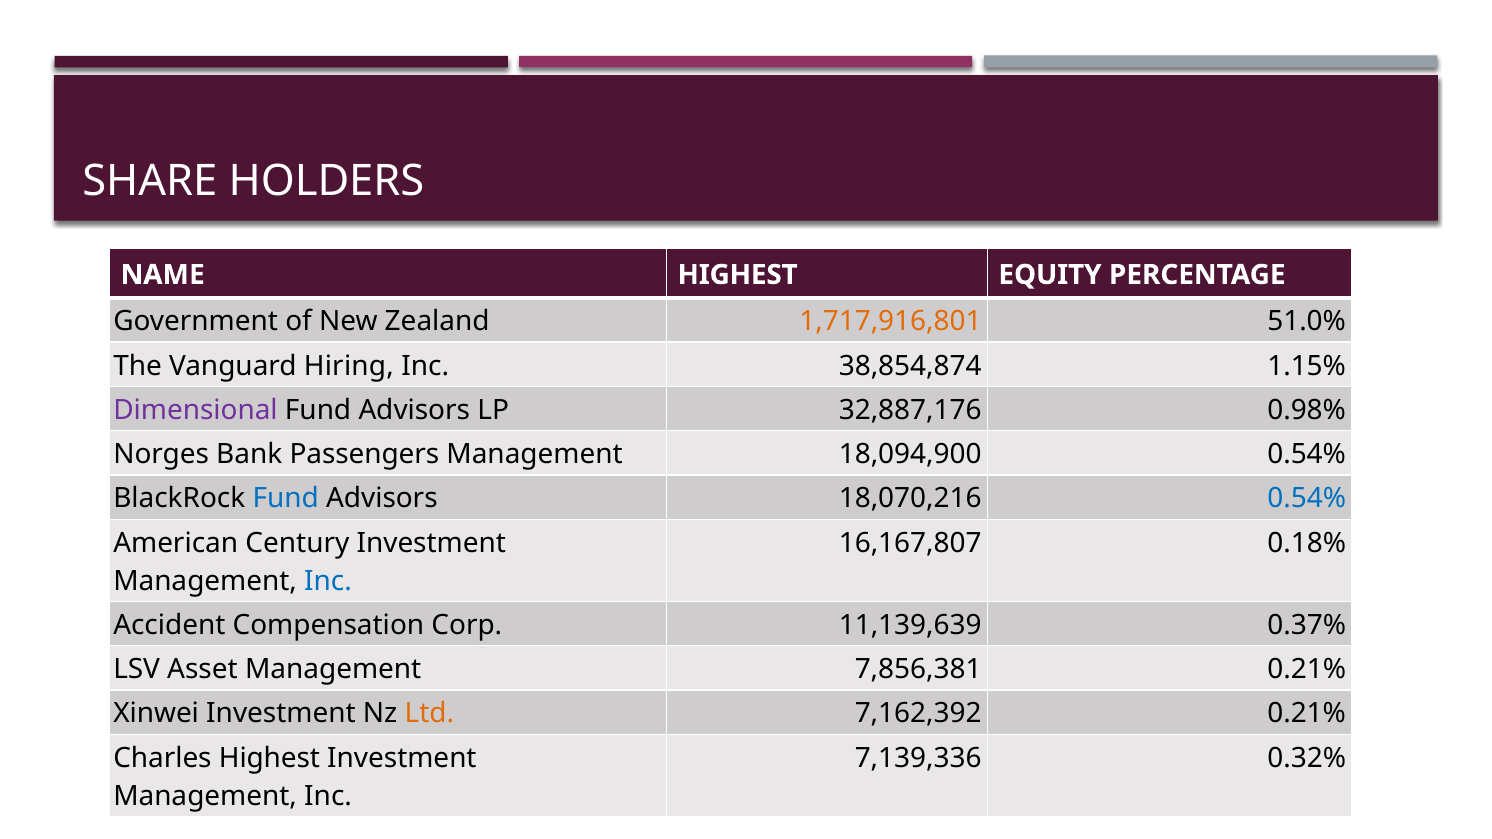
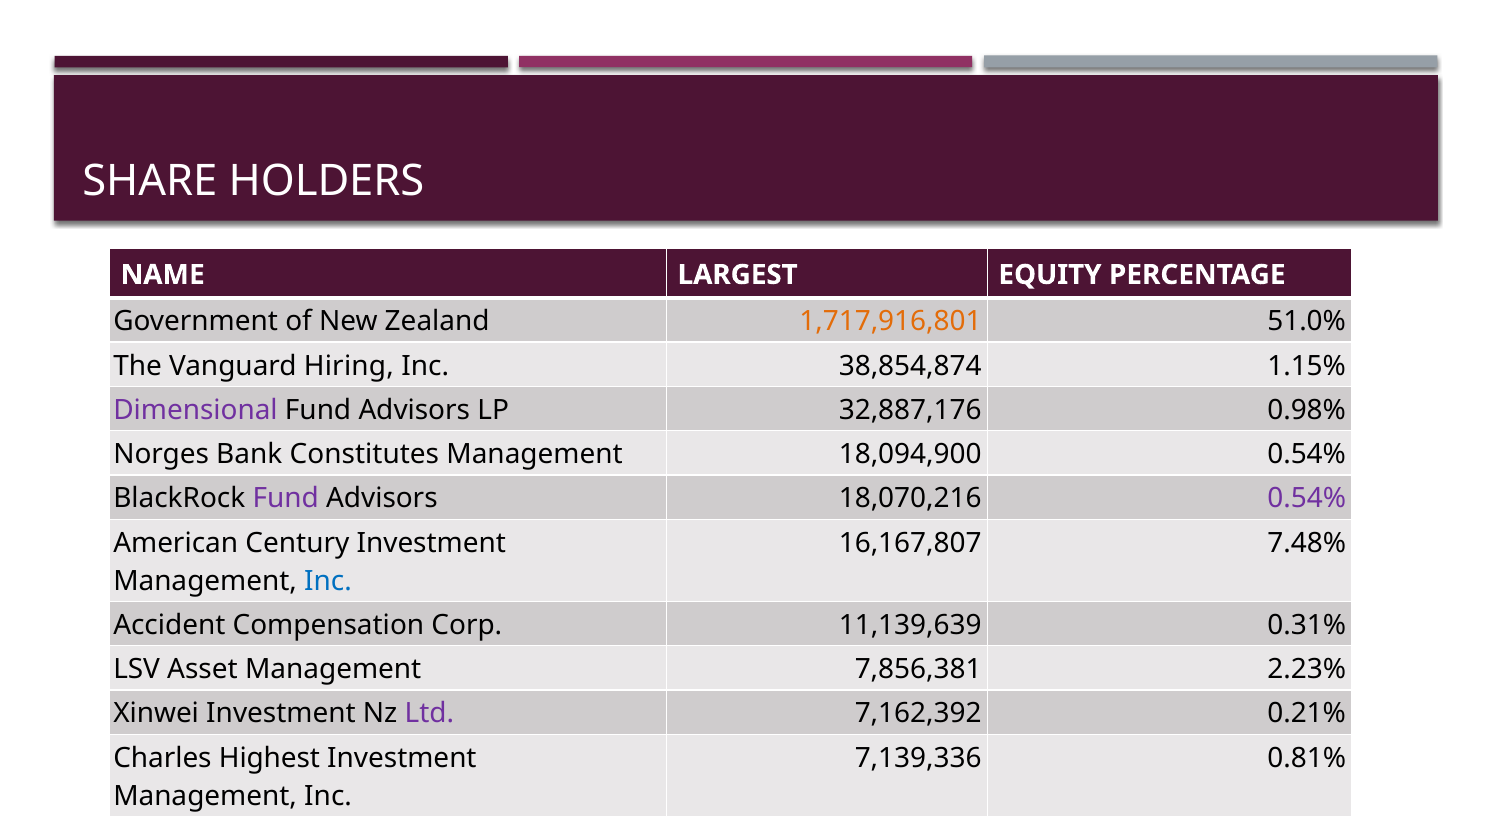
NAME HIGHEST: HIGHEST -> LARGEST
Passengers: Passengers -> Constitutes
Fund at (286, 499) colour: blue -> purple
0.54% at (1307, 499) colour: blue -> purple
0.18%: 0.18% -> 7.48%
0.37%: 0.37% -> 0.31%
7,856,381 0.21%: 0.21% -> 2.23%
Ltd colour: orange -> purple
0.32%: 0.32% -> 0.81%
